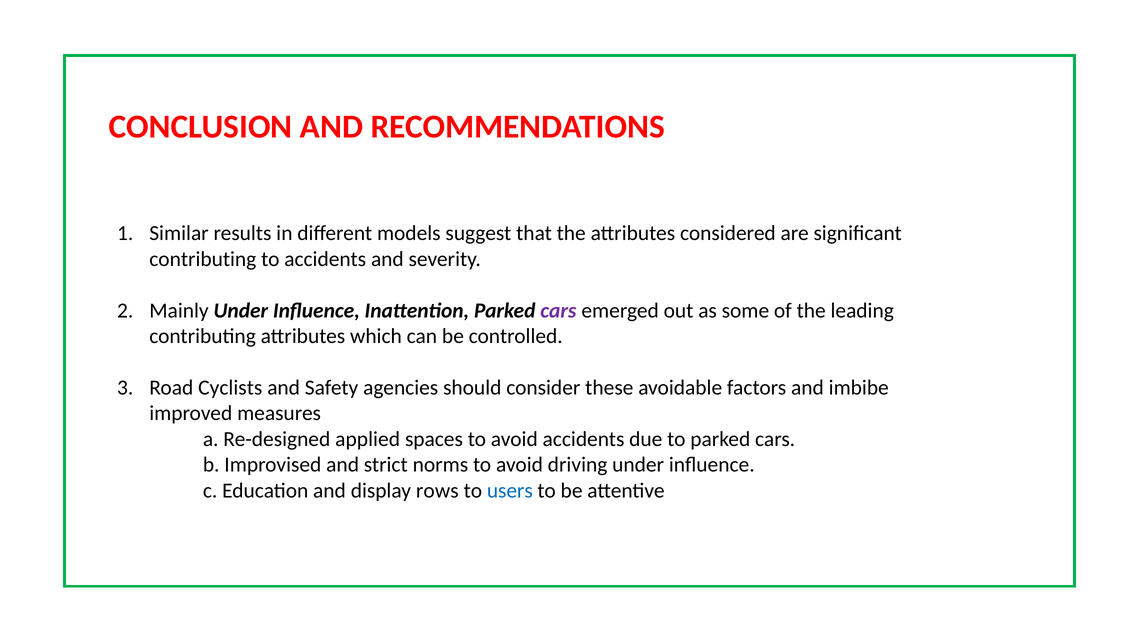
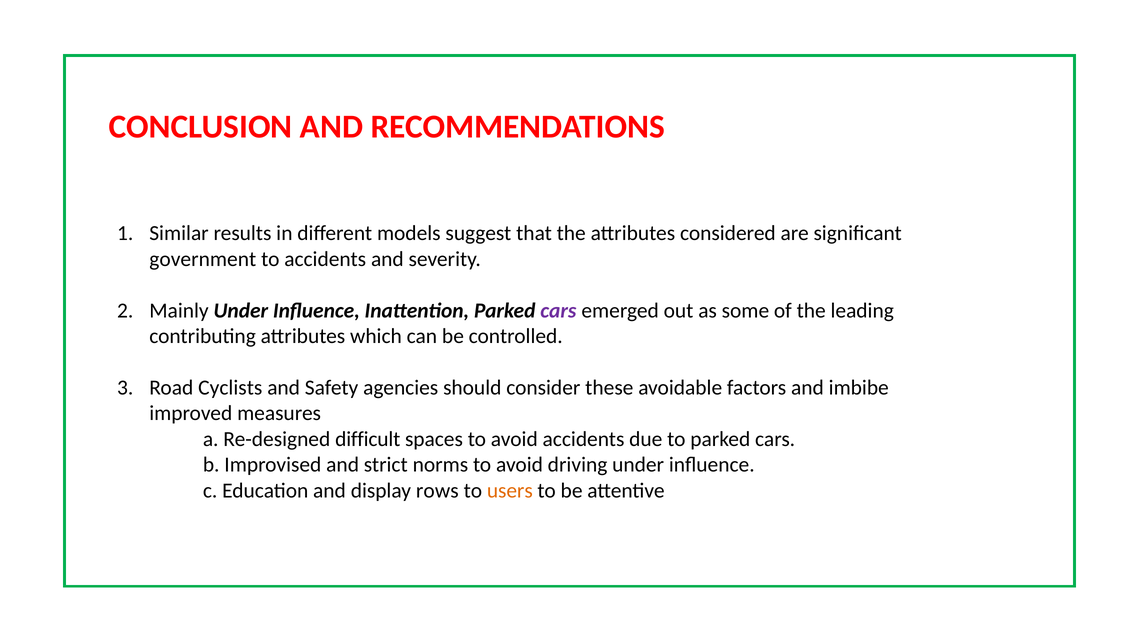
contributing at (203, 259): contributing -> government
applied: applied -> difficult
users colour: blue -> orange
